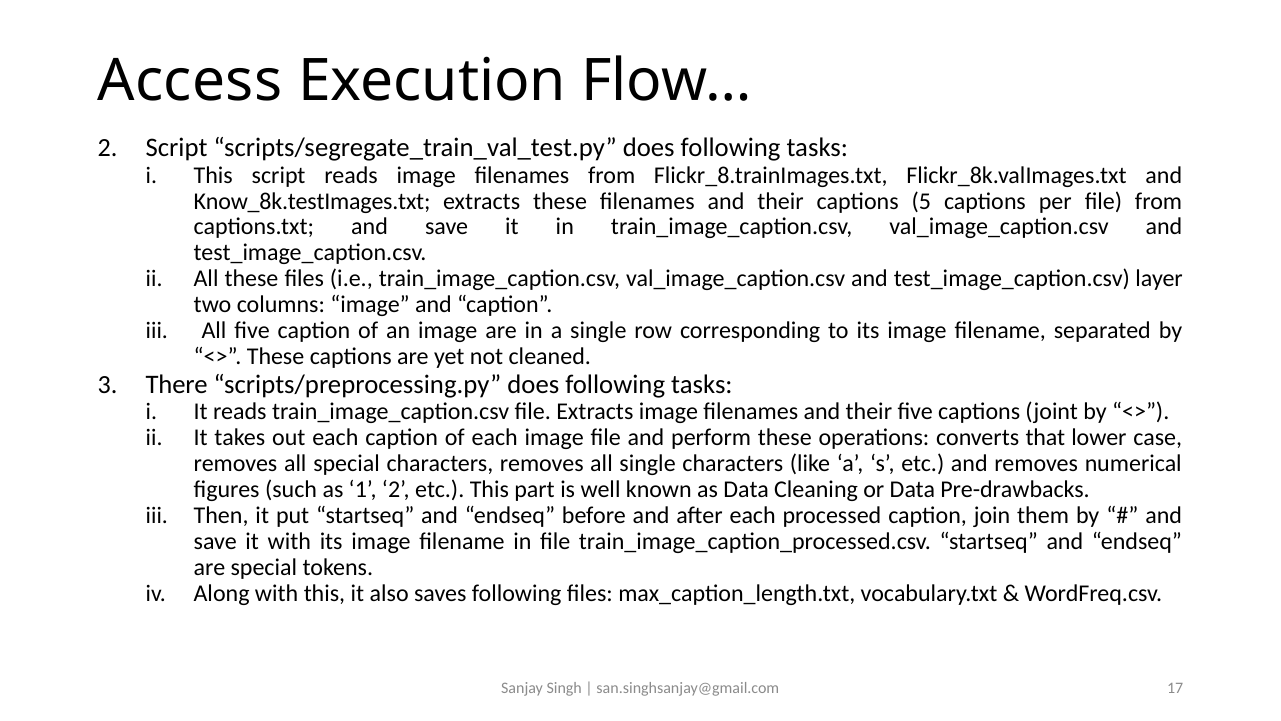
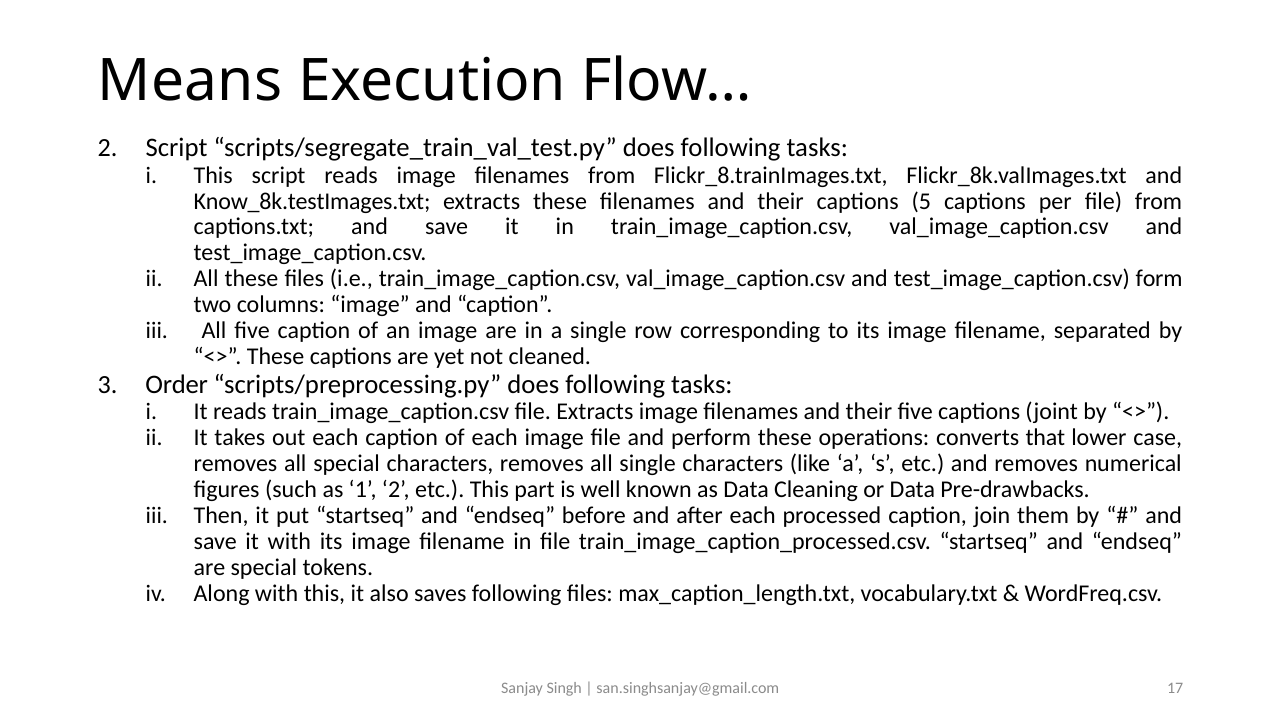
Access: Access -> Means
layer: layer -> form
There: There -> Order
